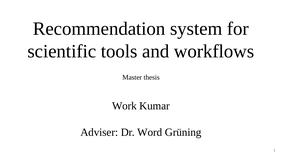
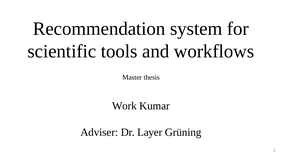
Word: Word -> Layer
